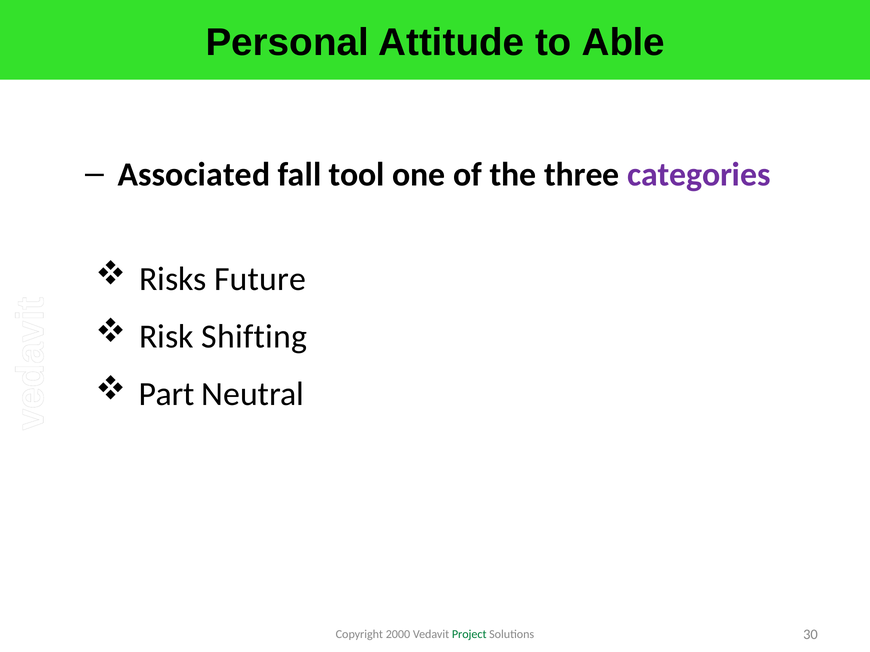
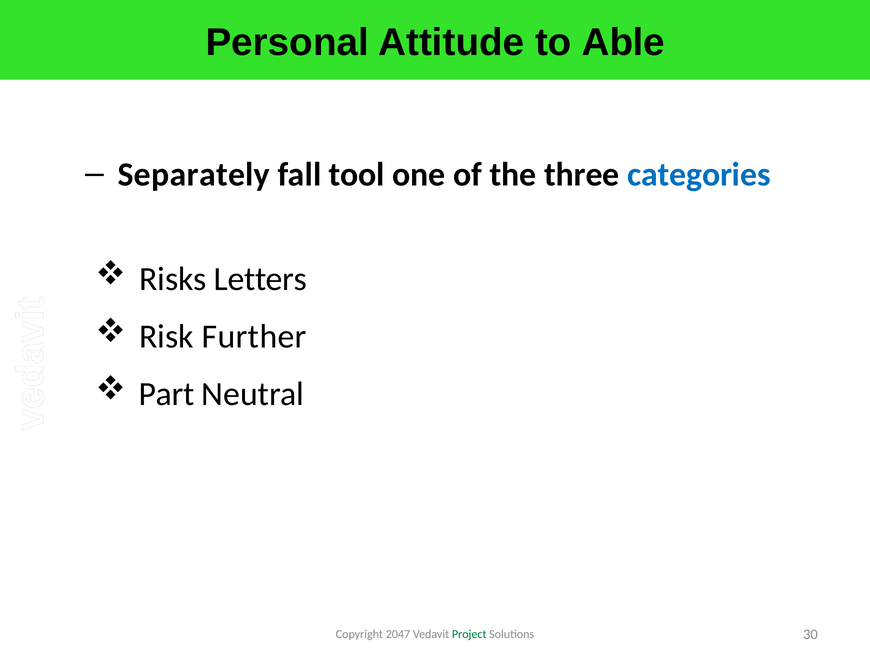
Associated: Associated -> Separately
categories colour: purple -> blue
Future: Future -> Letters
Shifting: Shifting -> Further
2000: 2000 -> 2047
